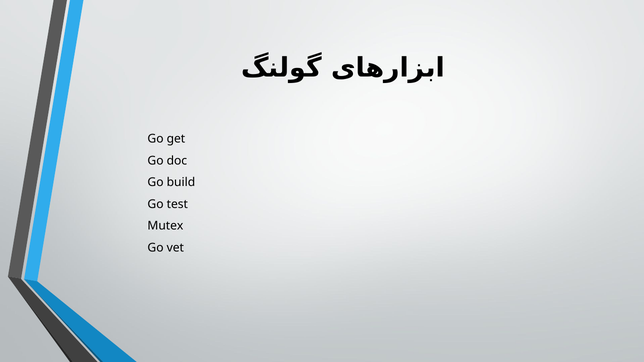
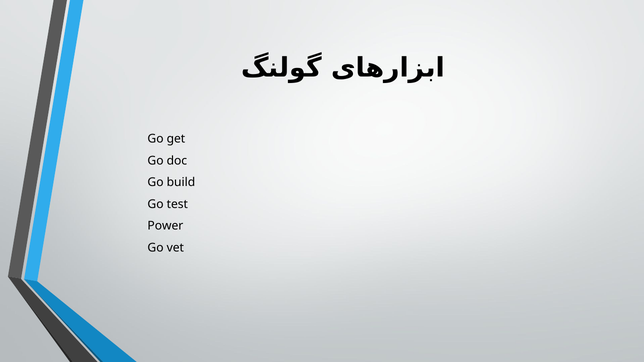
Mutex: Mutex -> Power
